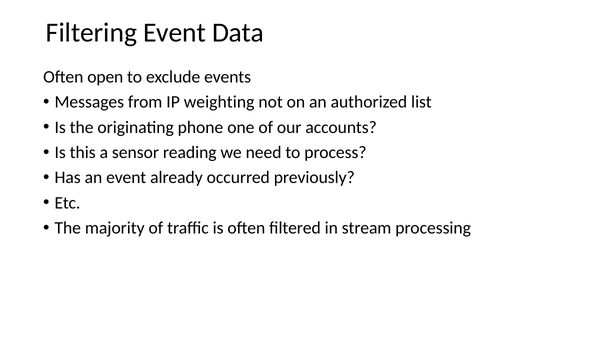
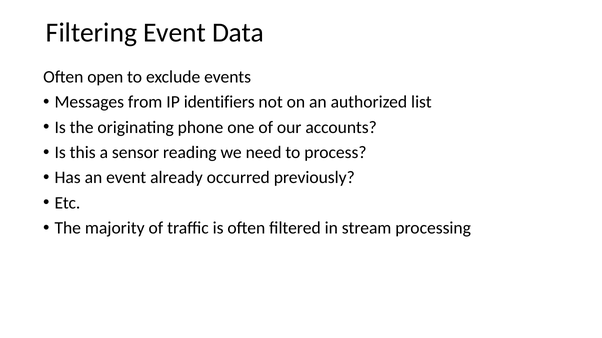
weighting: weighting -> identifiers
